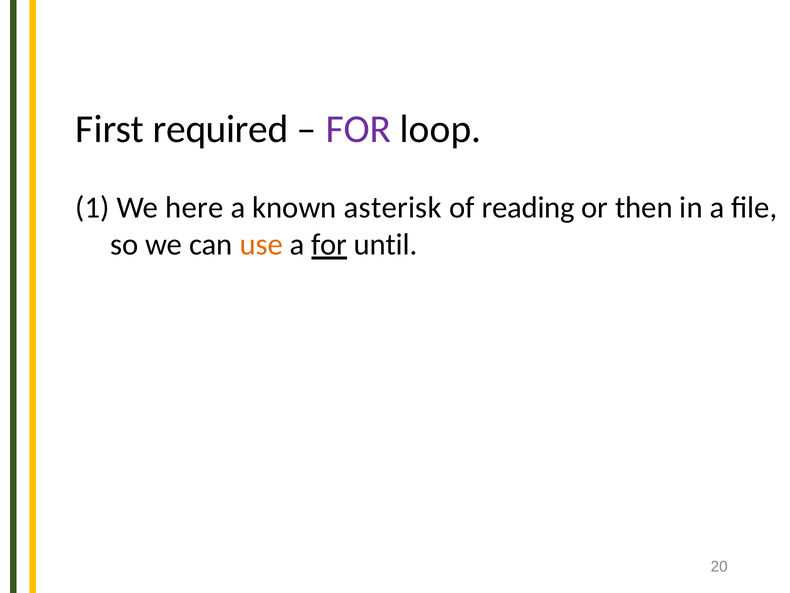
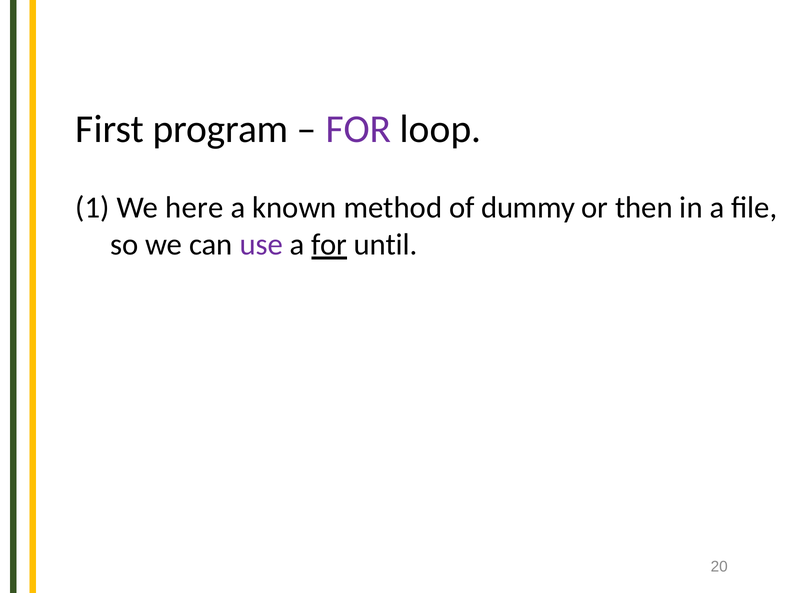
required: required -> program
asterisk: asterisk -> method
reading: reading -> dummy
use colour: orange -> purple
